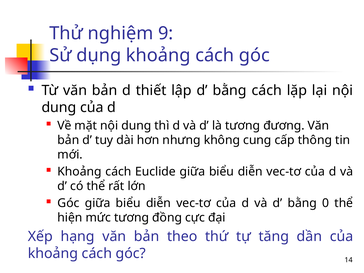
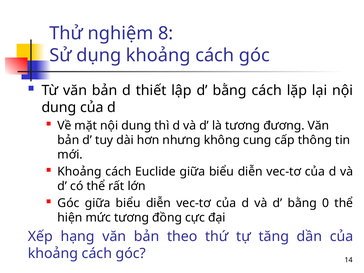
9: 9 -> 8
